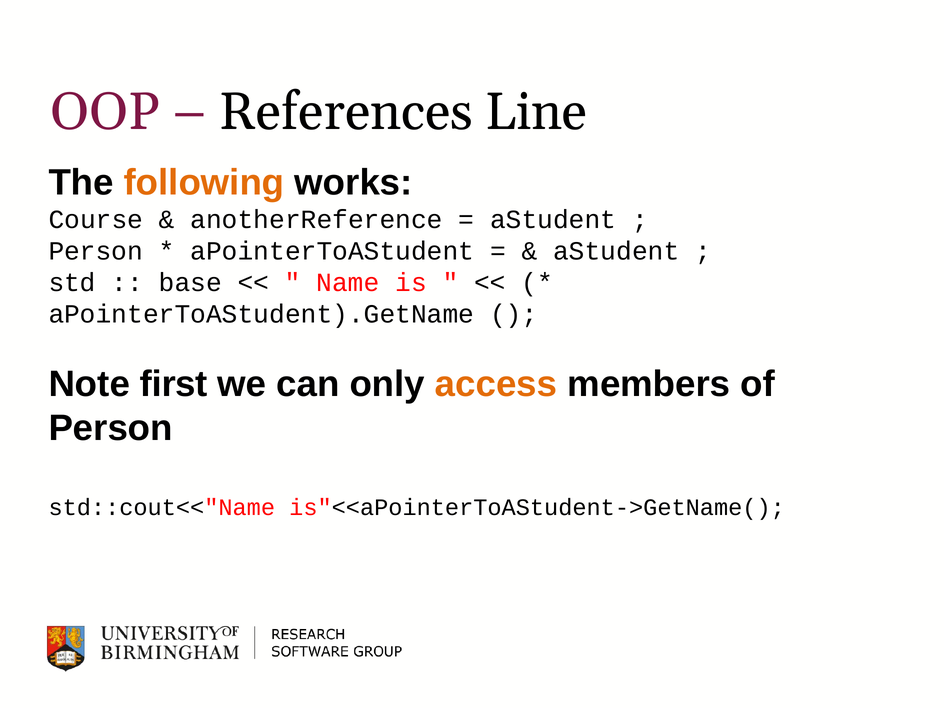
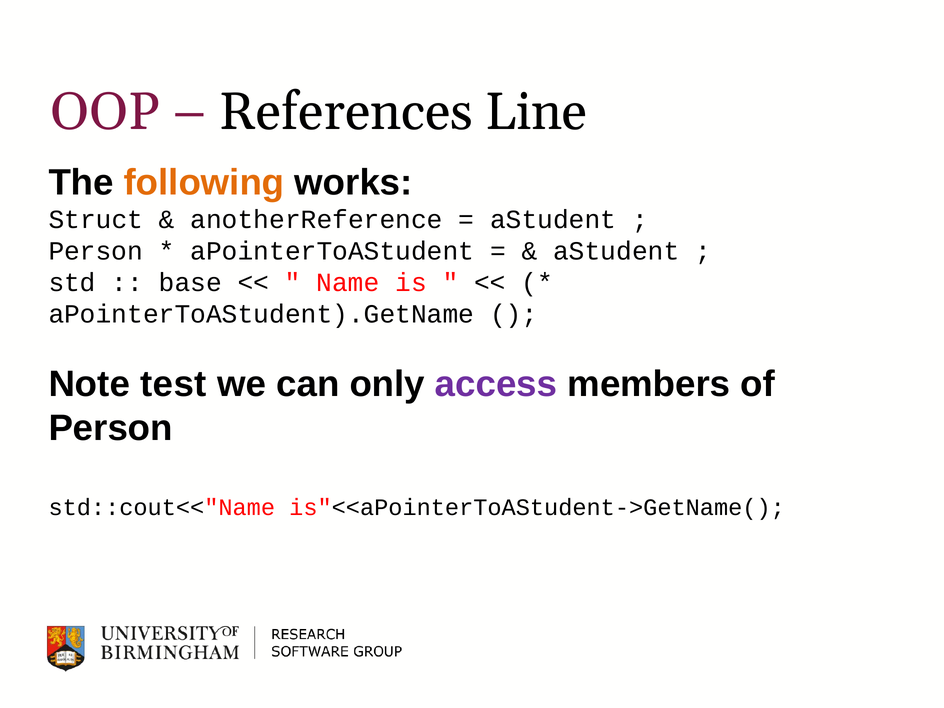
Course: Course -> Struct
first: first -> test
access colour: orange -> purple
